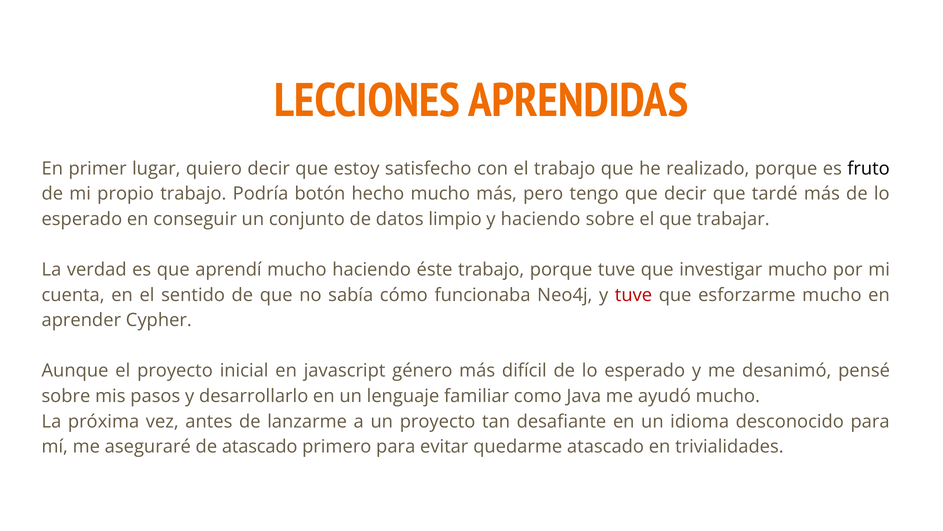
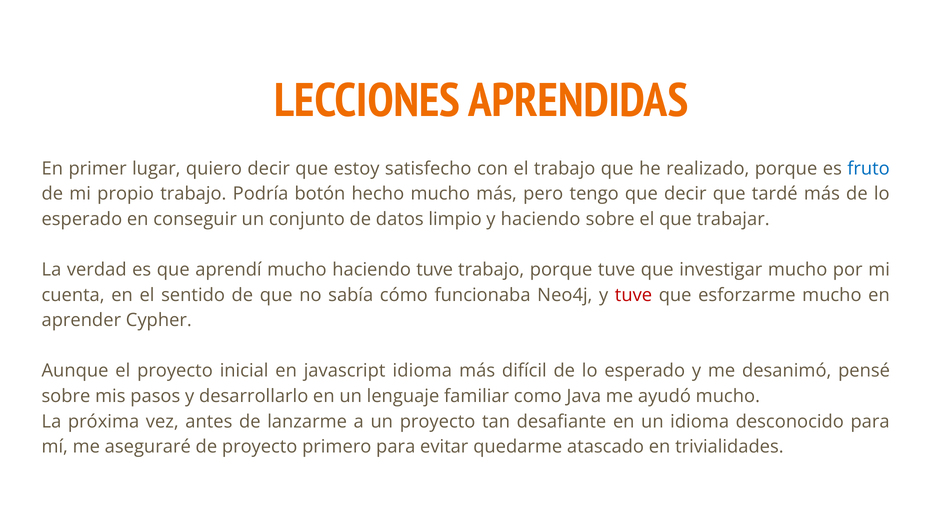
fruto colour: black -> blue
haciendo éste: éste -> tuve
javascript género: género -> idioma
de atascado: atascado -> proyecto
